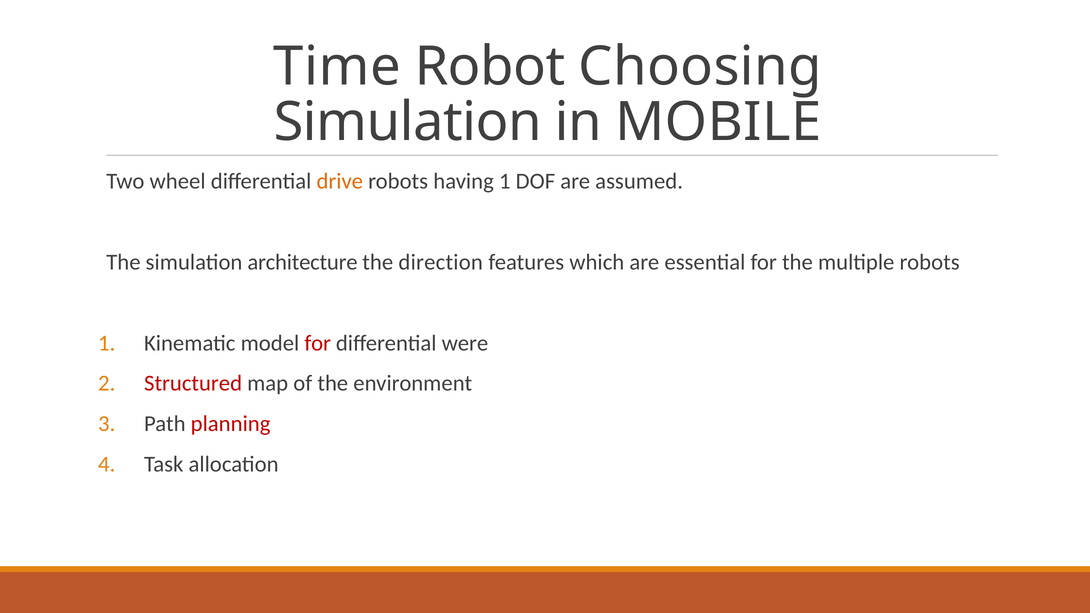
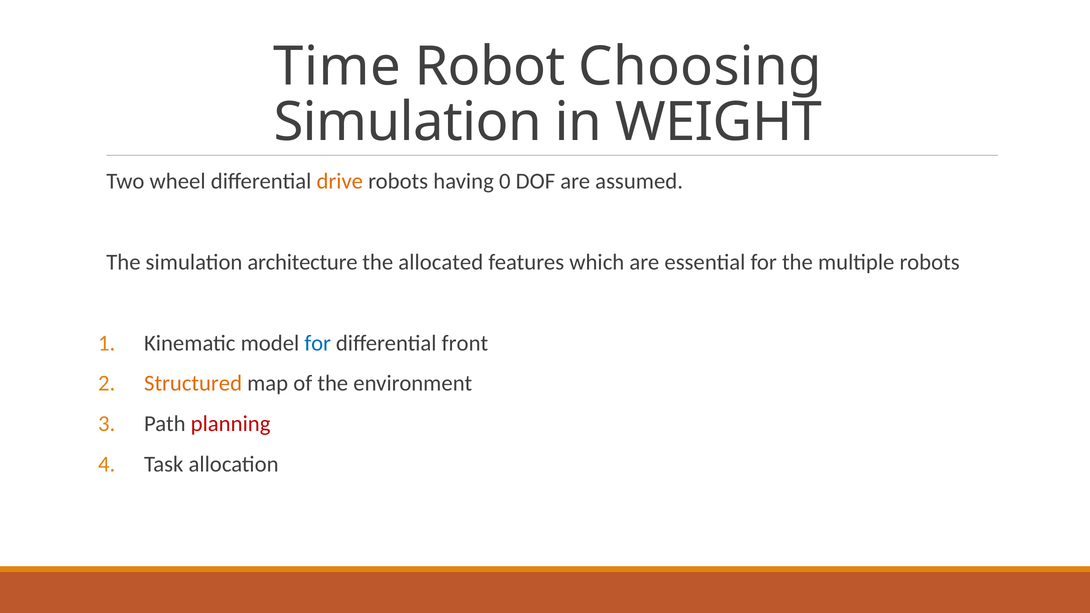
MOBILE: MOBILE -> WEIGHT
having 1: 1 -> 0
direction: direction -> allocated
for at (318, 343) colour: red -> blue
were: were -> front
Structured colour: red -> orange
